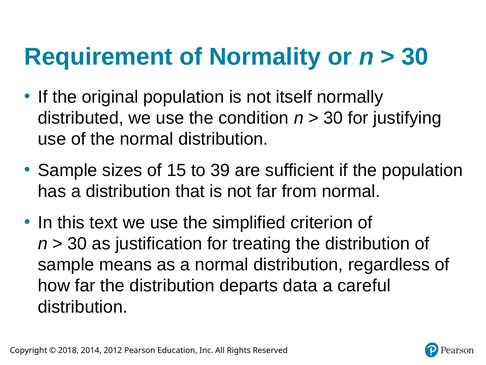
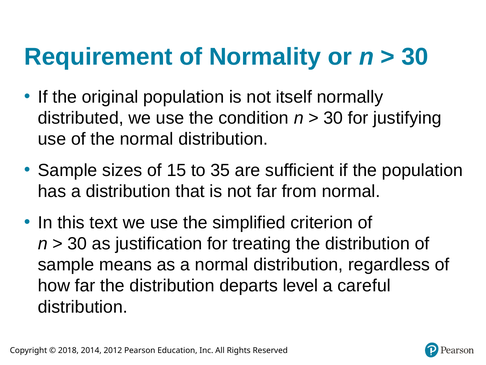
39: 39 -> 35
data: data -> level
